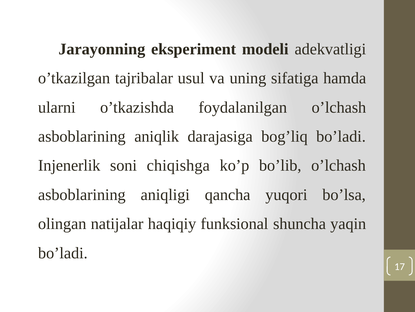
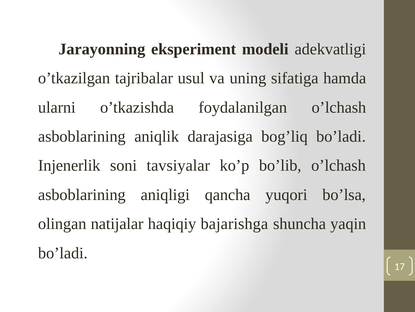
chiqishga: chiqishga -> tavsiyalar
funksional: funksional -> bajarishga
